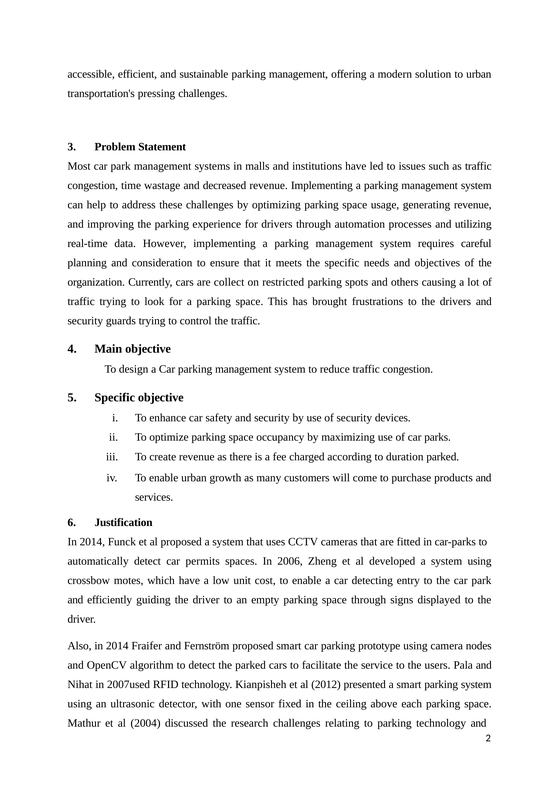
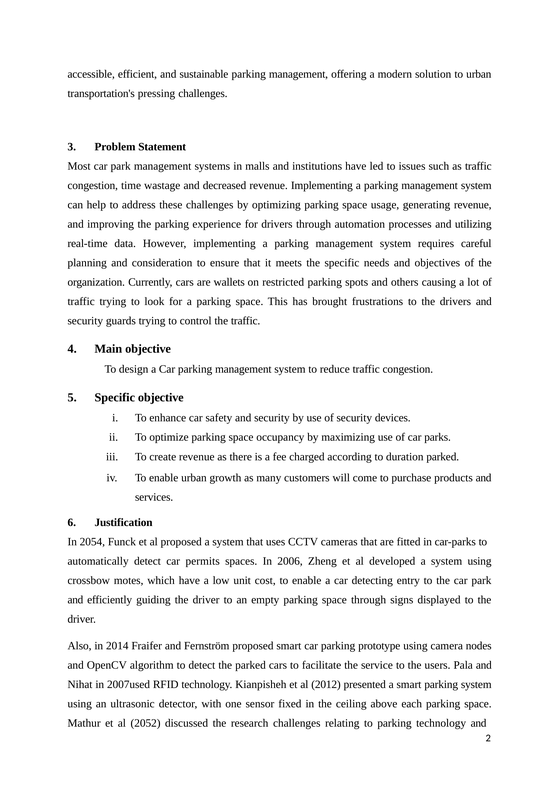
collect: collect -> wallets
2014 at (92, 542): 2014 -> 2054
2004: 2004 -> 2052
